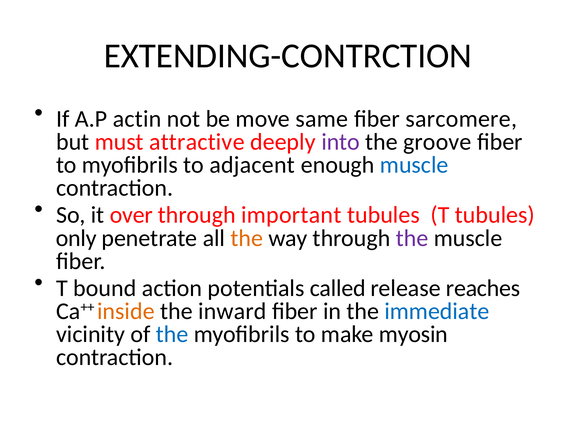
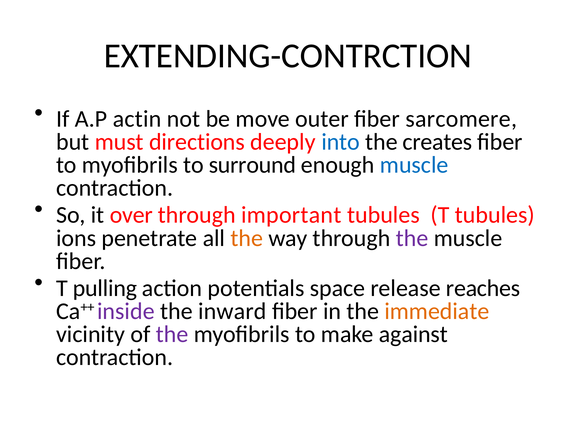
same: same -> outer
attractive: attractive -> directions
into colour: purple -> blue
groove: groove -> creates
adjacent: adjacent -> surround
only: only -> ions
bound: bound -> pulling
called: called -> space
inside colour: orange -> purple
immediate colour: blue -> orange
the at (172, 334) colour: blue -> purple
myosin: myosin -> against
